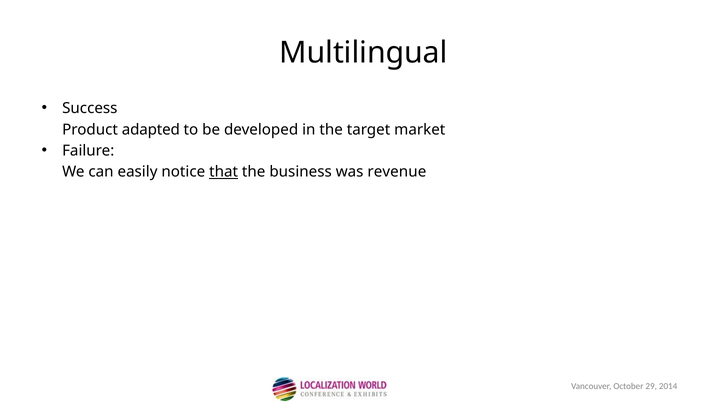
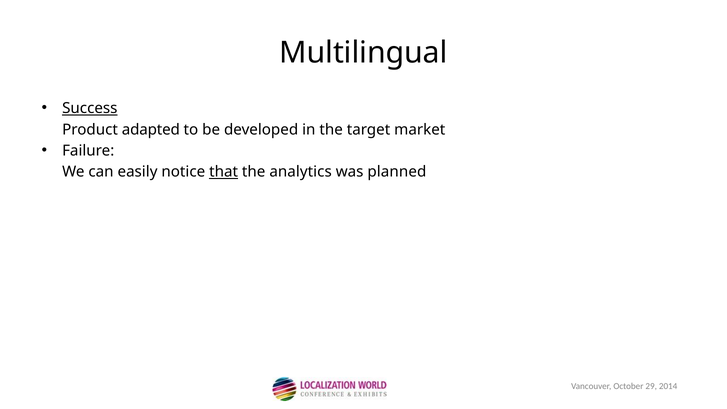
Success underline: none -> present
business: business -> analytics
revenue: revenue -> planned
